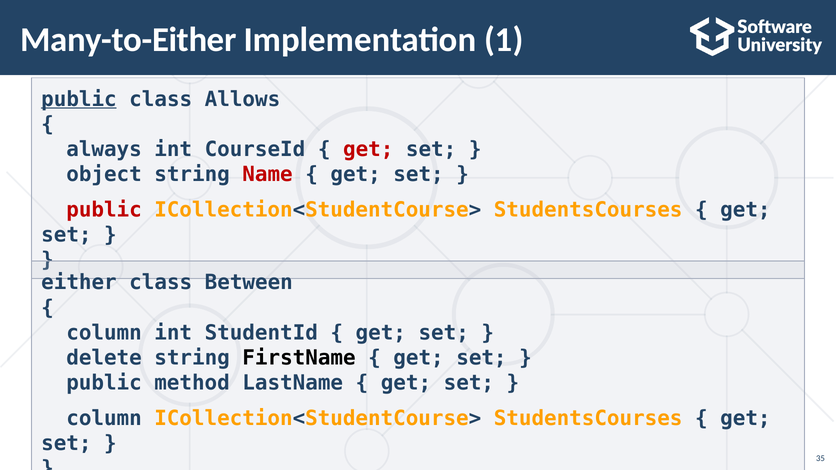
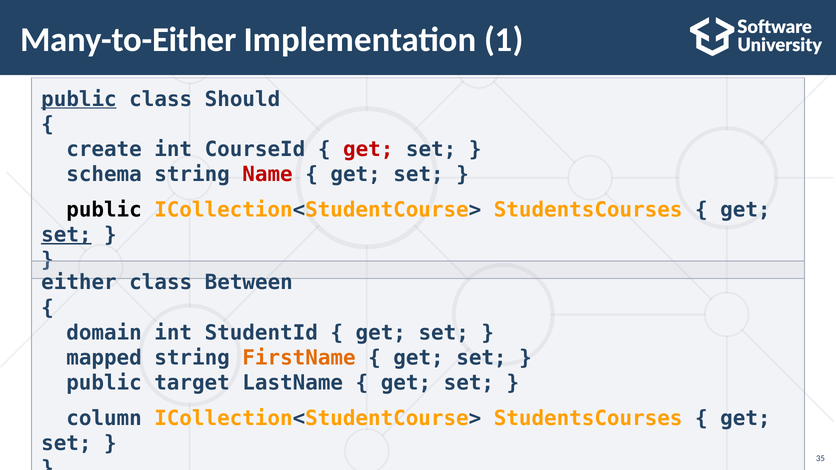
Allows: Allows -> Should
always: always -> create
object: object -> schema
public at (104, 210) colour: red -> black
set at (66, 235) underline: none -> present
column at (104, 333): column -> domain
delete: delete -> mapped
FirstName colour: black -> orange
method: method -> target
